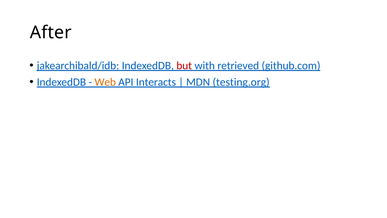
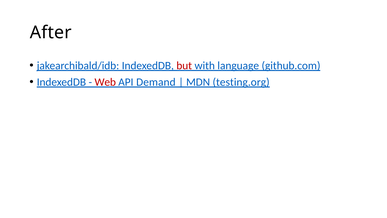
retrieved: retrieved -> language
Web colour: orange -> red
Interacts: Interacts -> Demand
